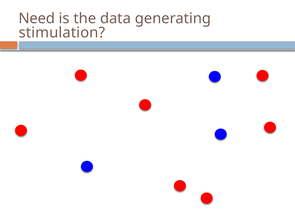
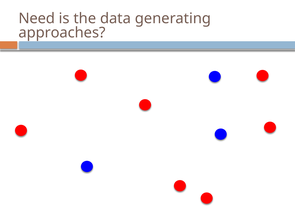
stimulation: stimulation -> approaches
